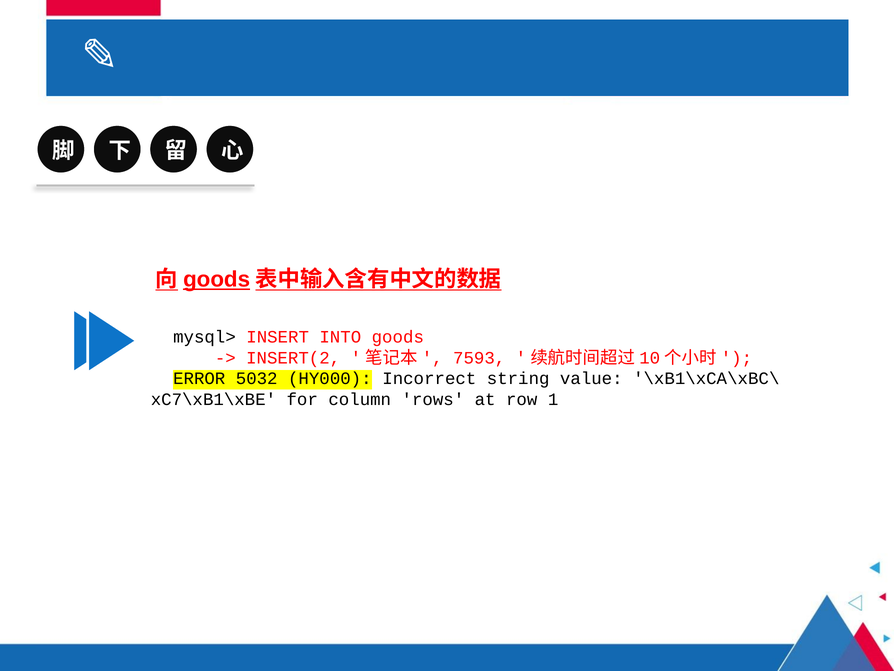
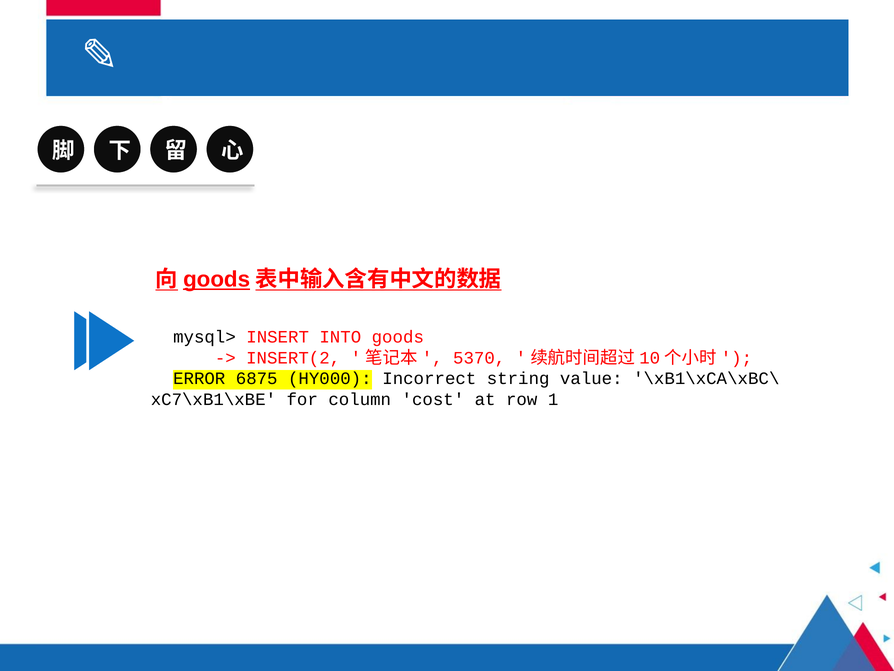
7593: 7593 -> 5370
5032: 5032 -> 6875
rows: rows -> cost
